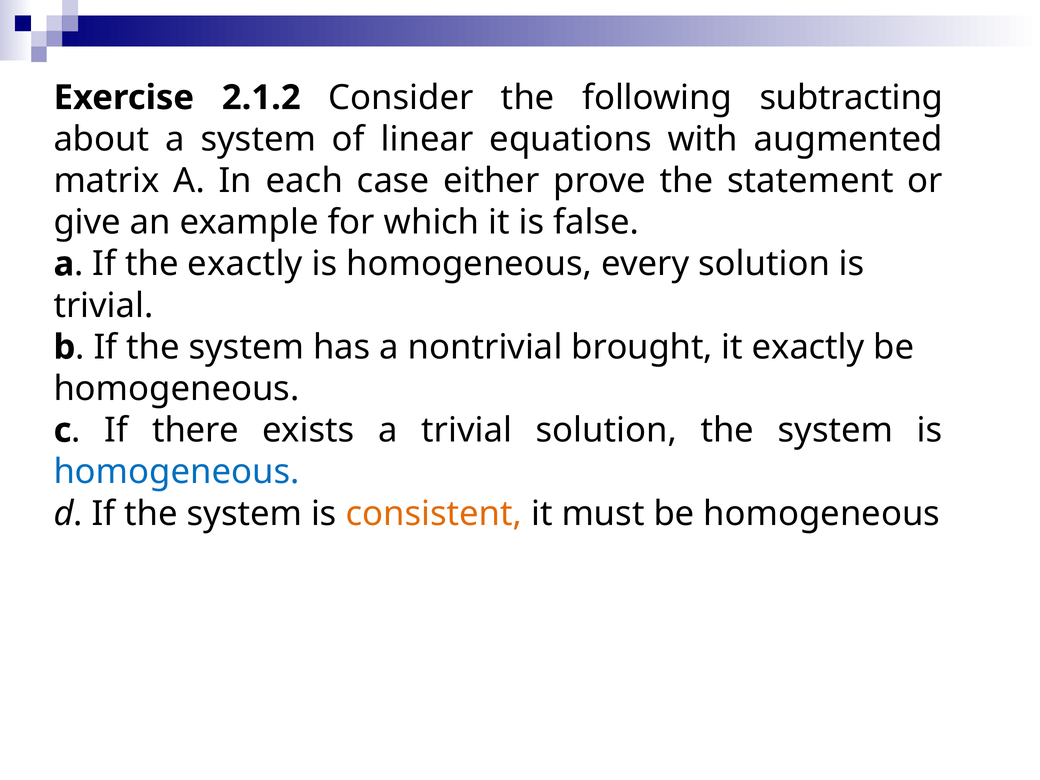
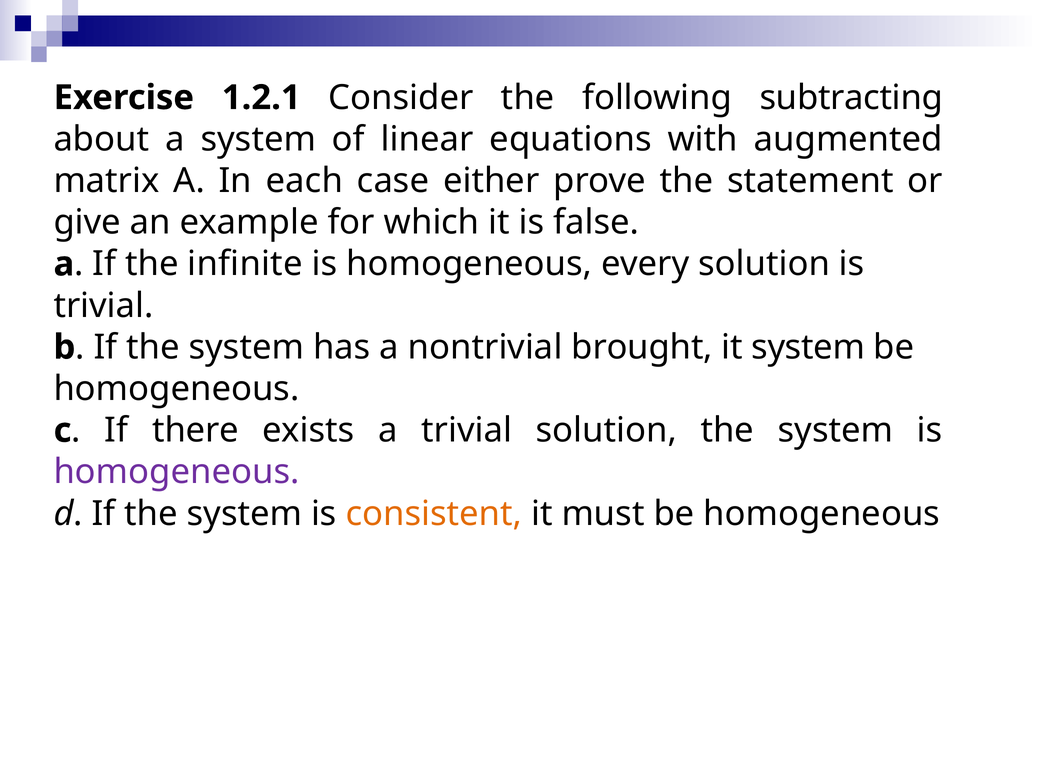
2.1.2: 2.1.2 -> 1.2.1
the exactly: exactly -> infinite
it exactly: exactly -> system
homogeneous at (177, 472) colour: blue -> purple
